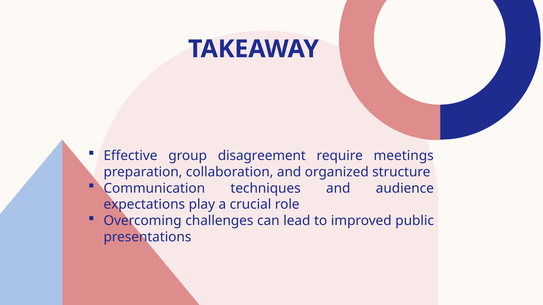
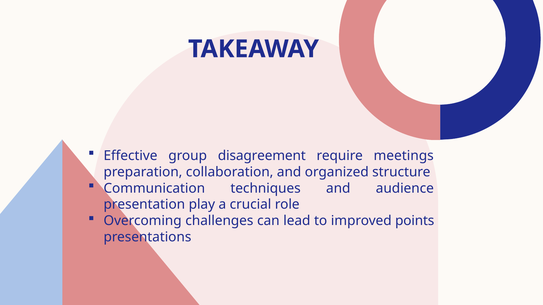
expectations: expectations -> presentation
public: public -> points
